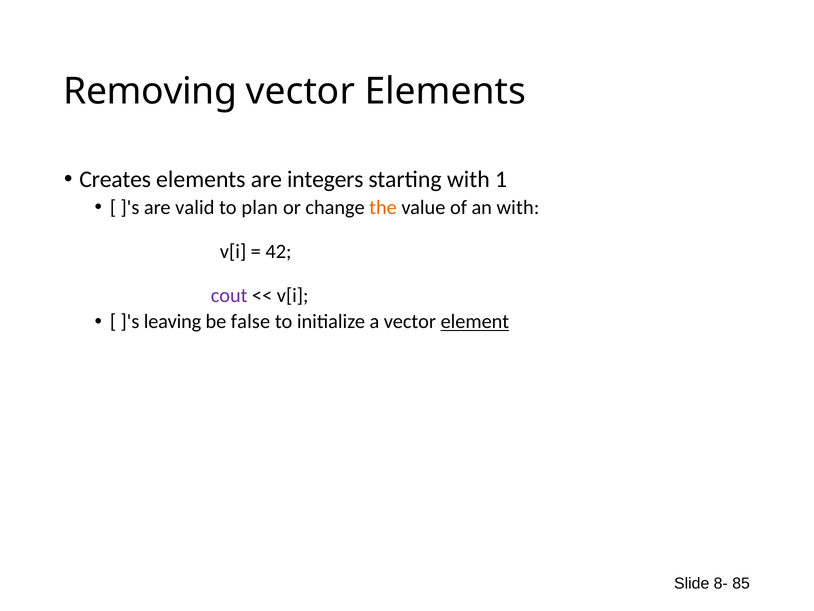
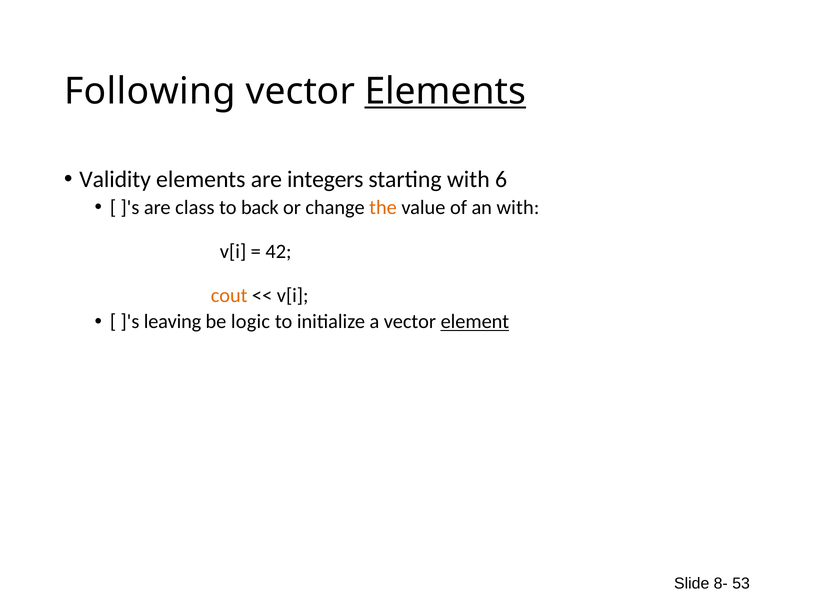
Removing: Removing -> Following
Elements at (445, 91) underline: none -> present
Creates: Creates -> Validity
1: 1 -> 6
valid: valid -> class
plan: plan -> back
cout colour: purple -> orange
false: false -> logic
85: 85 -> 53
